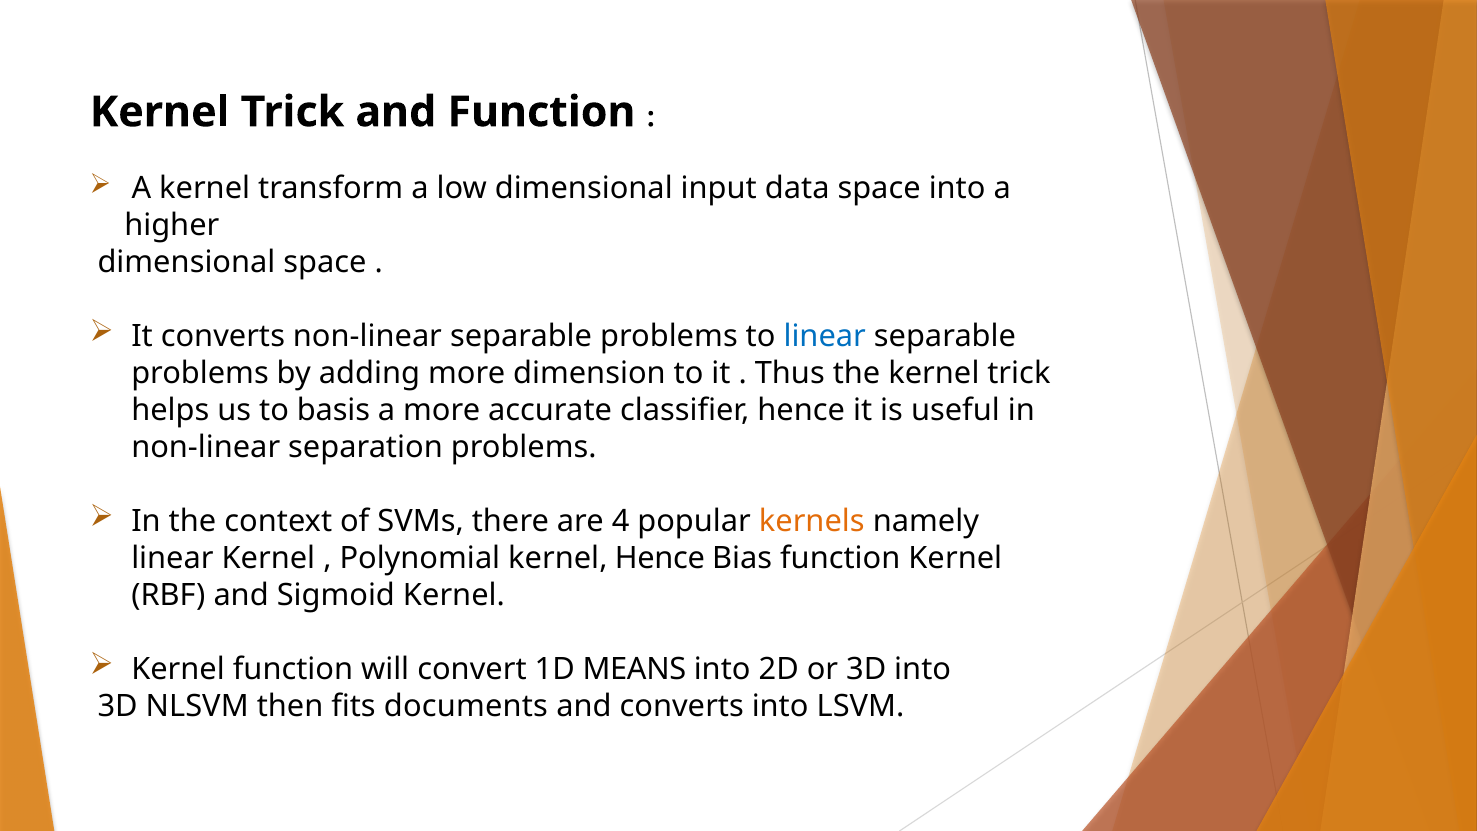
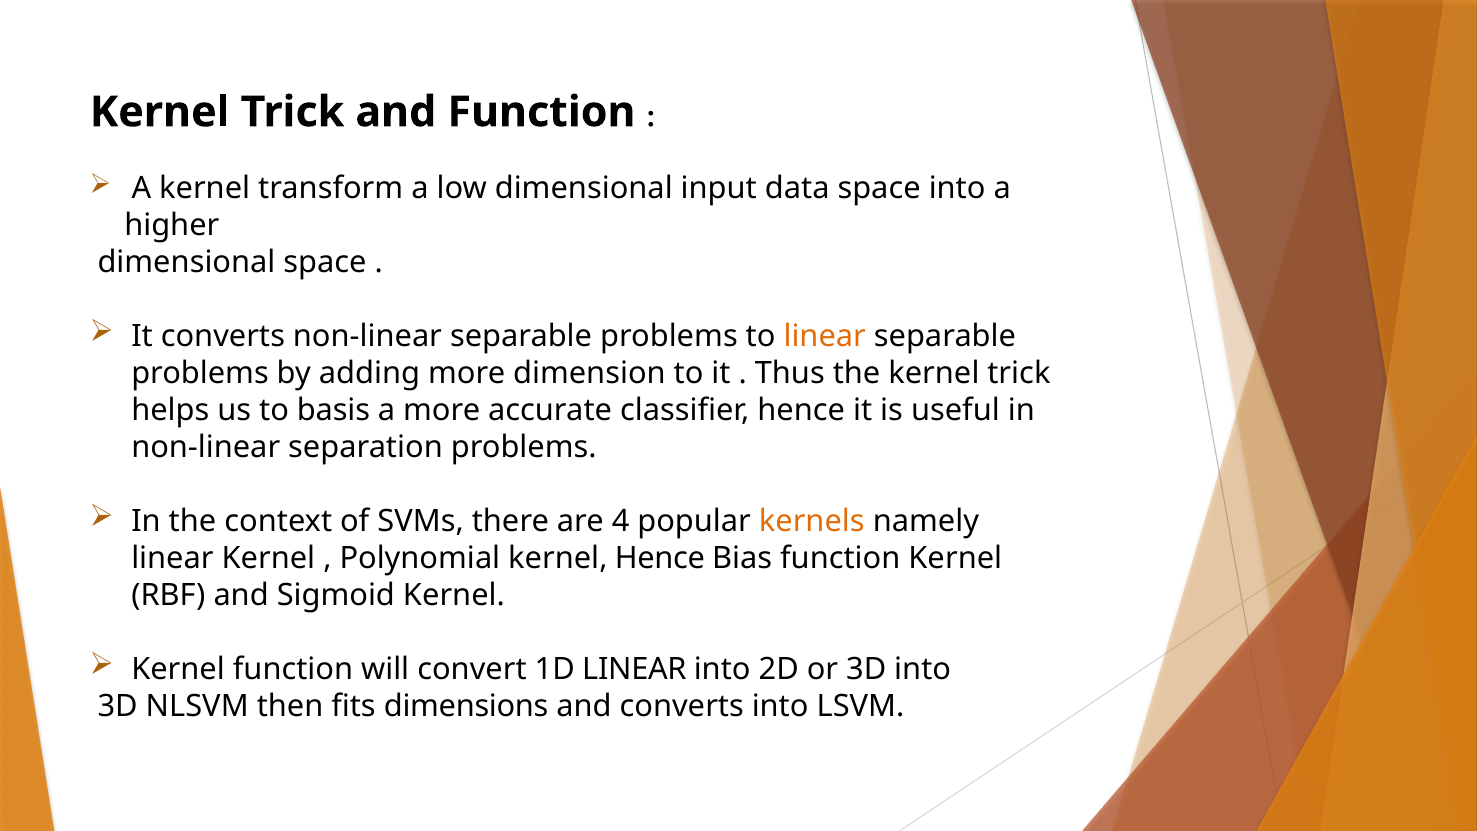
linear at (825, 337) colour: blue -> orange
1D MEANS: MEANS -> LINEAR
documents: documents -> dimensions
